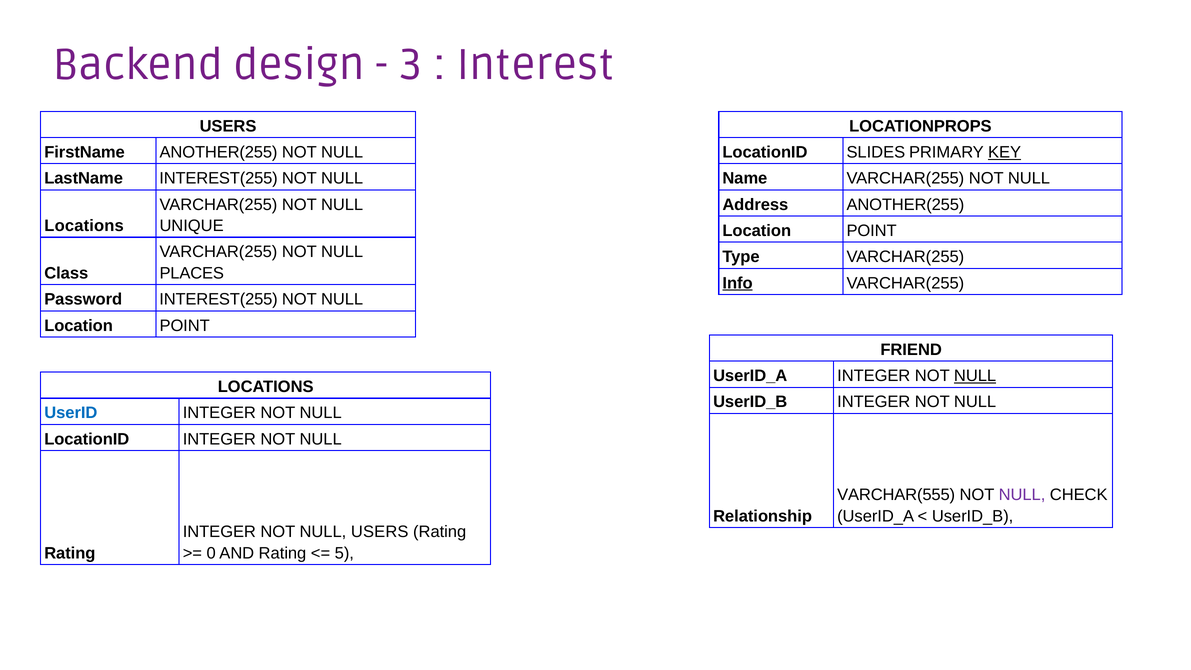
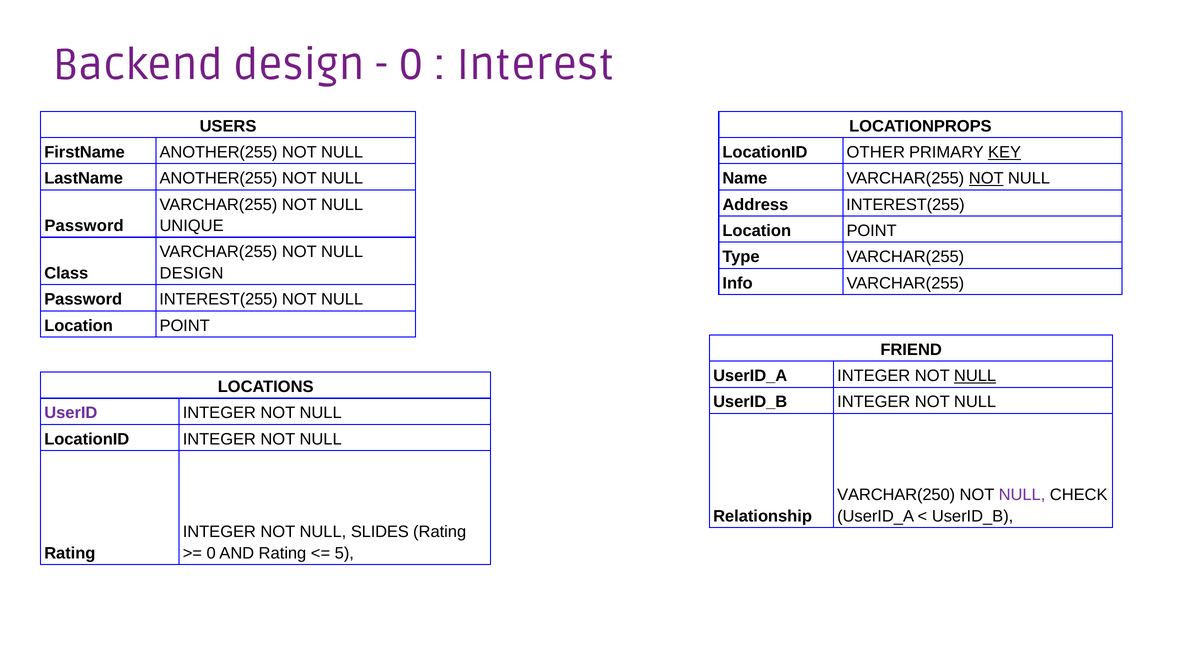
3 at (411, 65): 3 -> 0
SLIDES: SLIDES -> OTHER
LastName INTEREST(255: INTEREST(255 -> ANOTHER(255
NOT at (986, 178) underline: none -> present
Address ANOTHER(255: ANOTHER(255 -> INTEREST(255
Locations at (84, 226): Locations -> Password
PLACES at (192, 273): PLACES -> DESIGN
Info underline: present -> none
UserID colour: blue -> purple
VARCHAR(555: VARCHAR(555 -> VARCHAR(250
NULL USERS: USERS -> SLIDES
